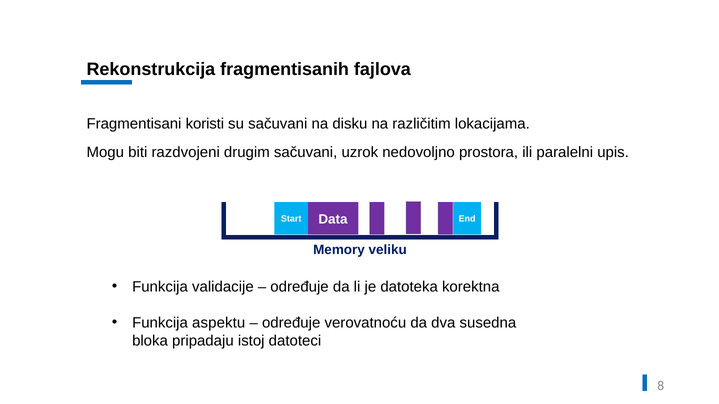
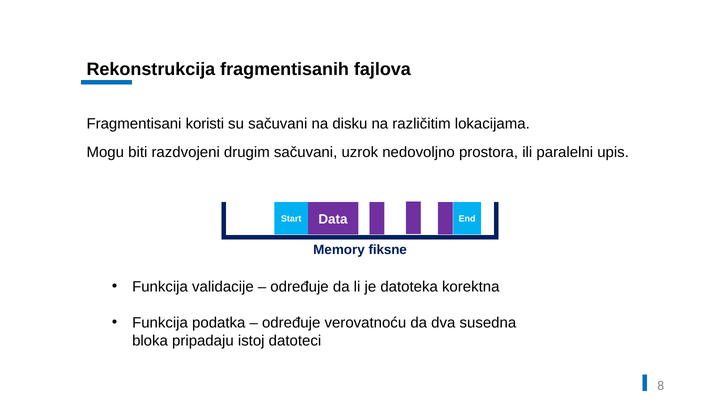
veliku: veliku -> fiksne
aspektu: aspektu -> podatka
